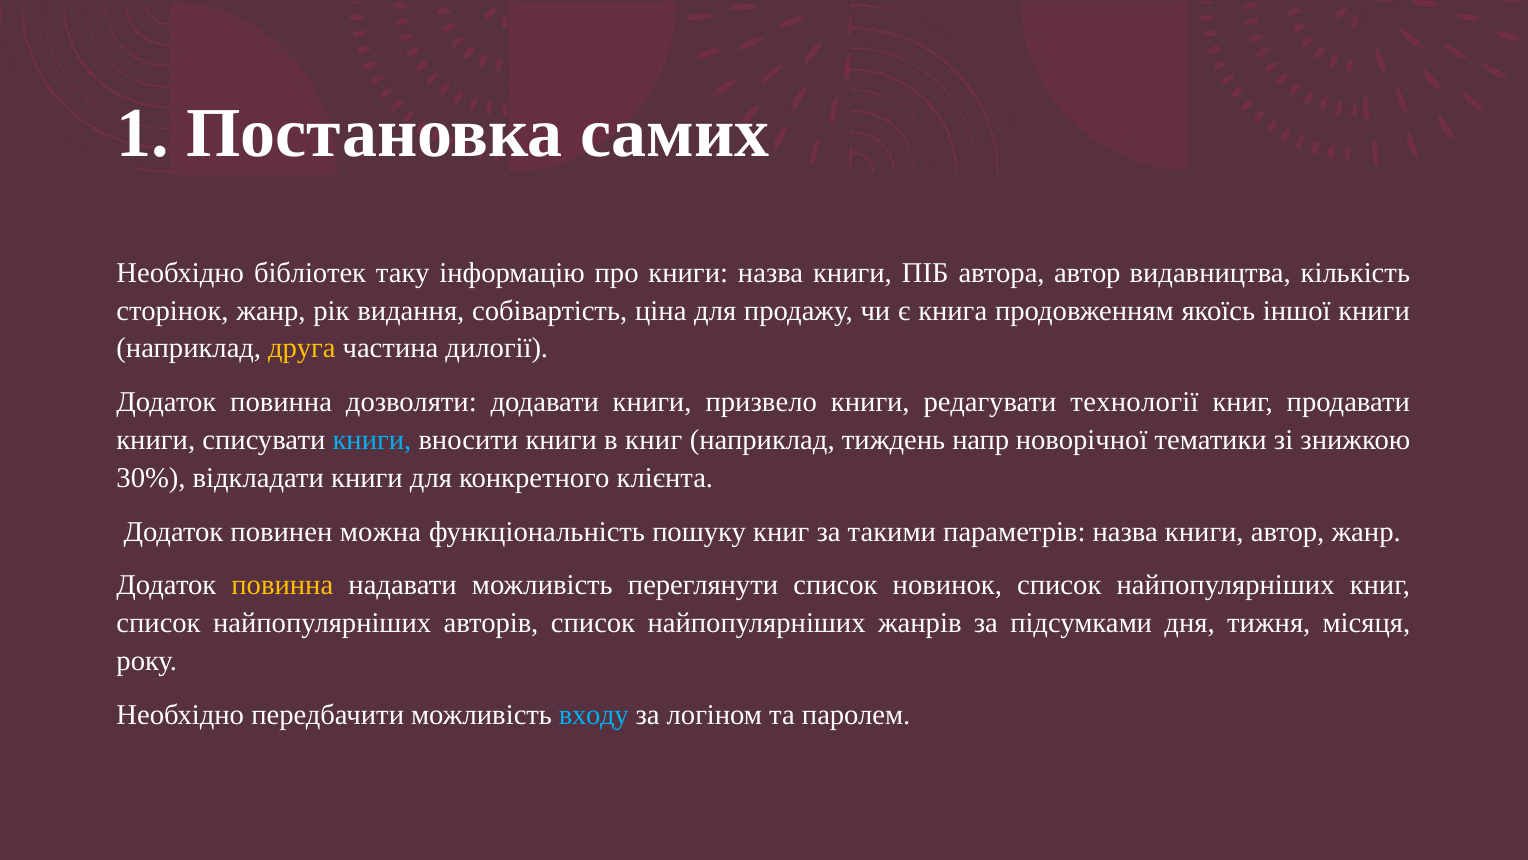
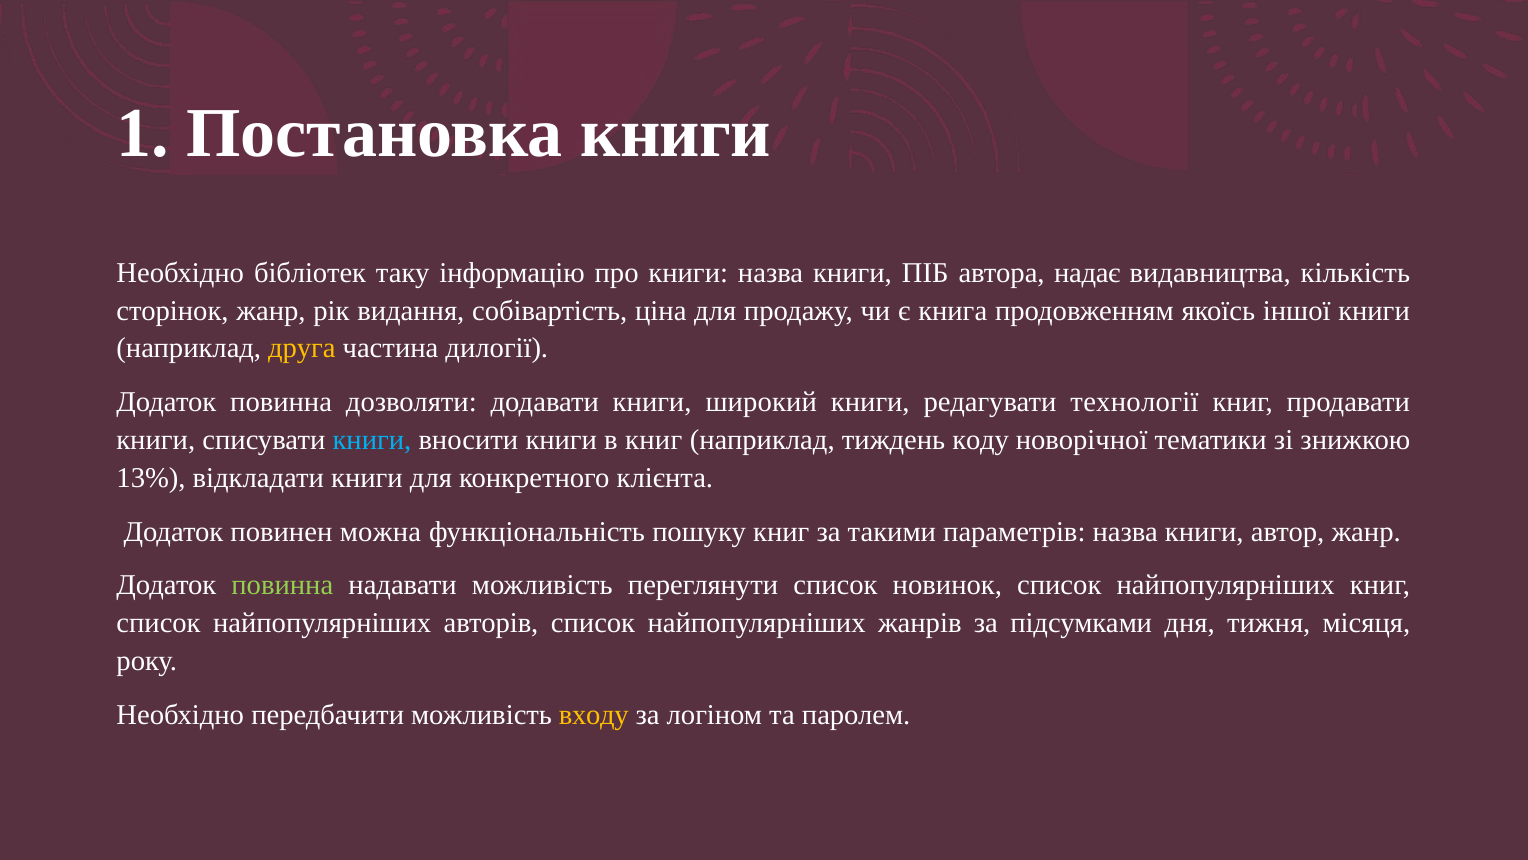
Постановка самих: самих -> книги
автора автор: автор -> надає
призвело: призвело -> широкий
напр: напр -> коду
30%: 30% -> 13%
повинна at (282, 585) colour: yellow -> light green
входу colour: light blue -> yellow
